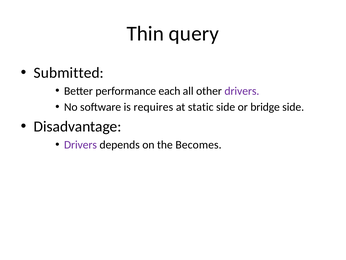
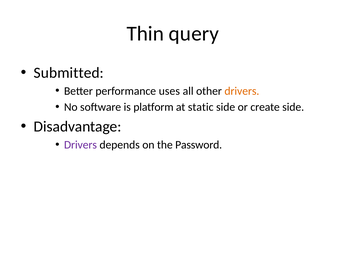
each: each -> uses
drivers at (242, 91) colour: purple -> orange
requires: requires -> platform
bridge: bridge -> create
Becomes: Becomes -> Password
